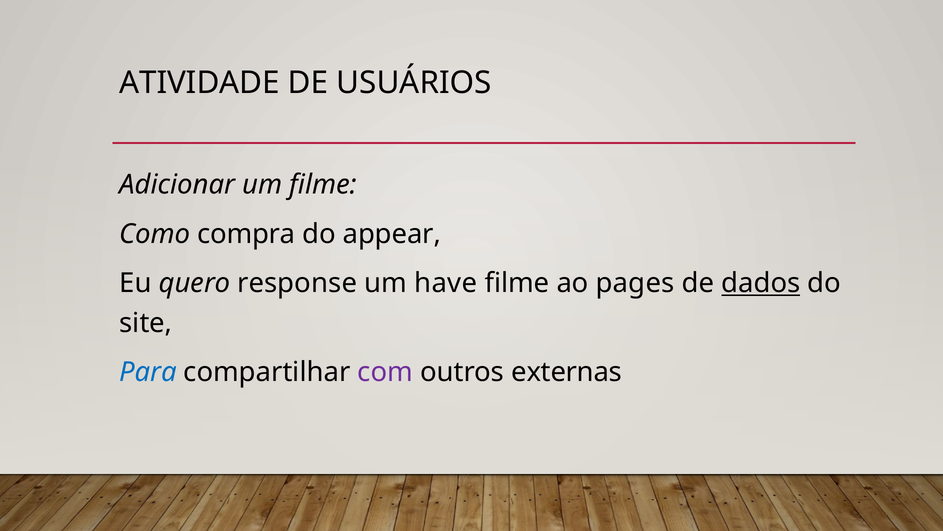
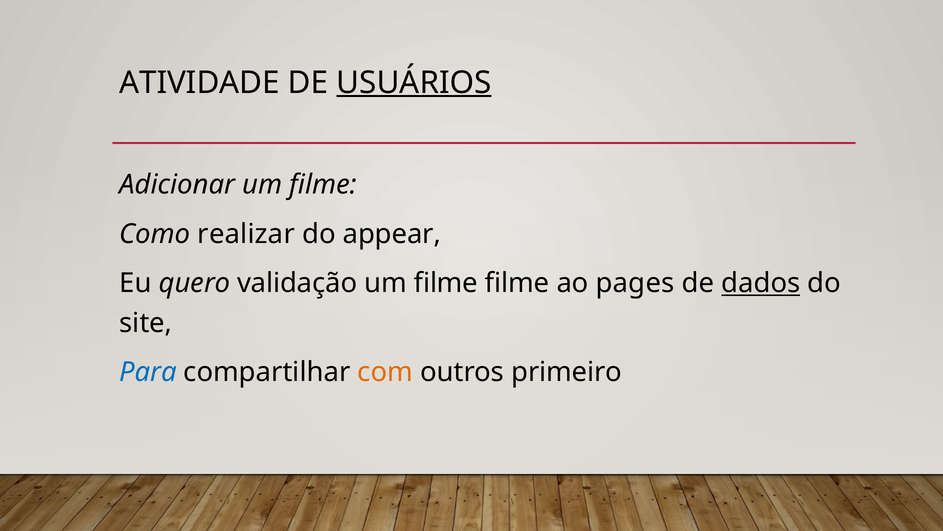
USUÁRIOS underline: none -> present
compra: compra -> realizar
response: response -> validação
have at (446, 283): have -> filme
com colour: purple -> orange
externas: externas -> primeiro
